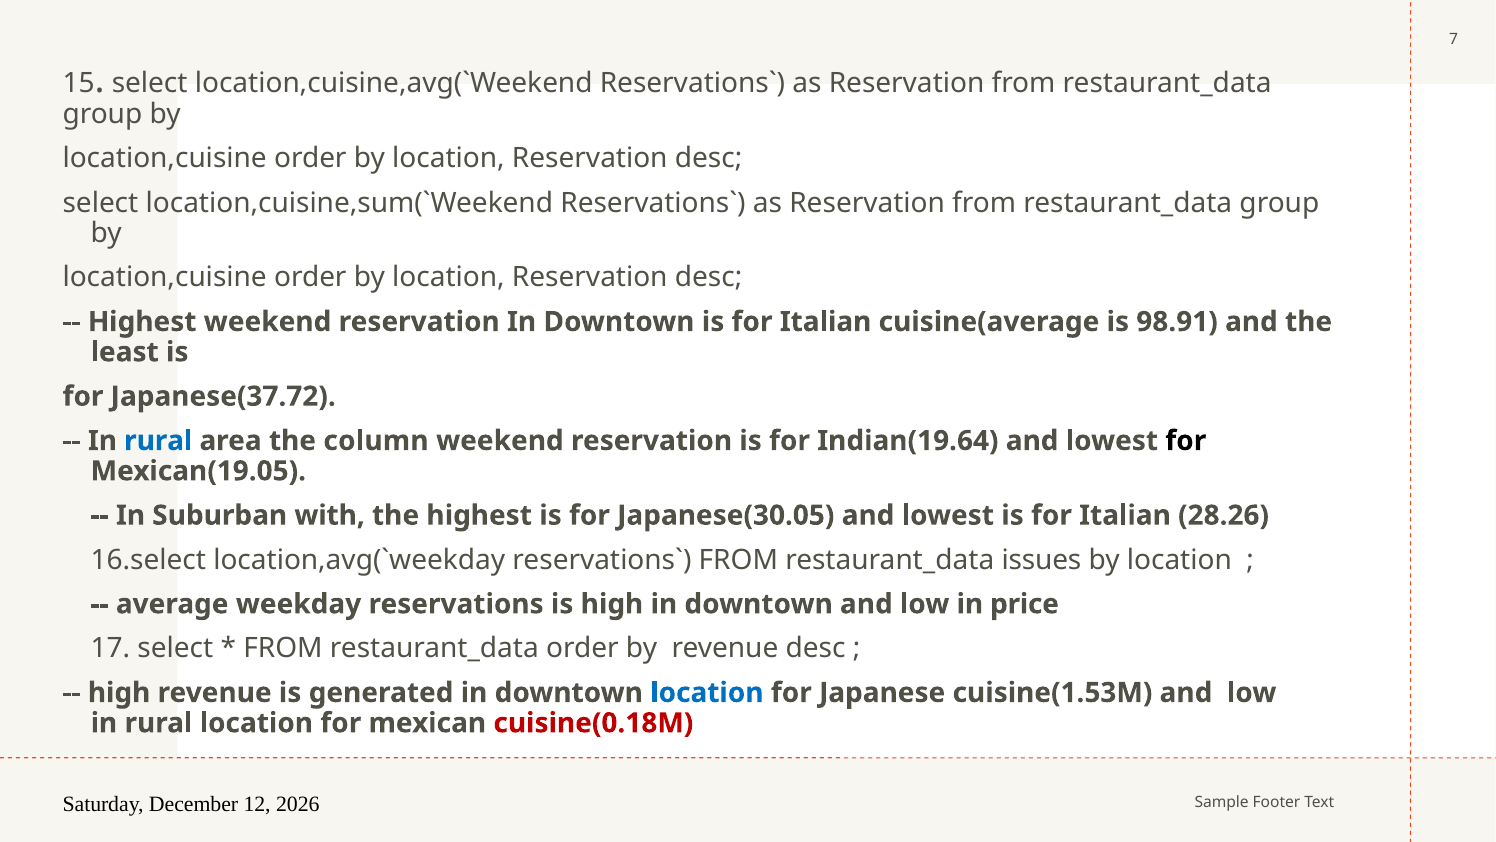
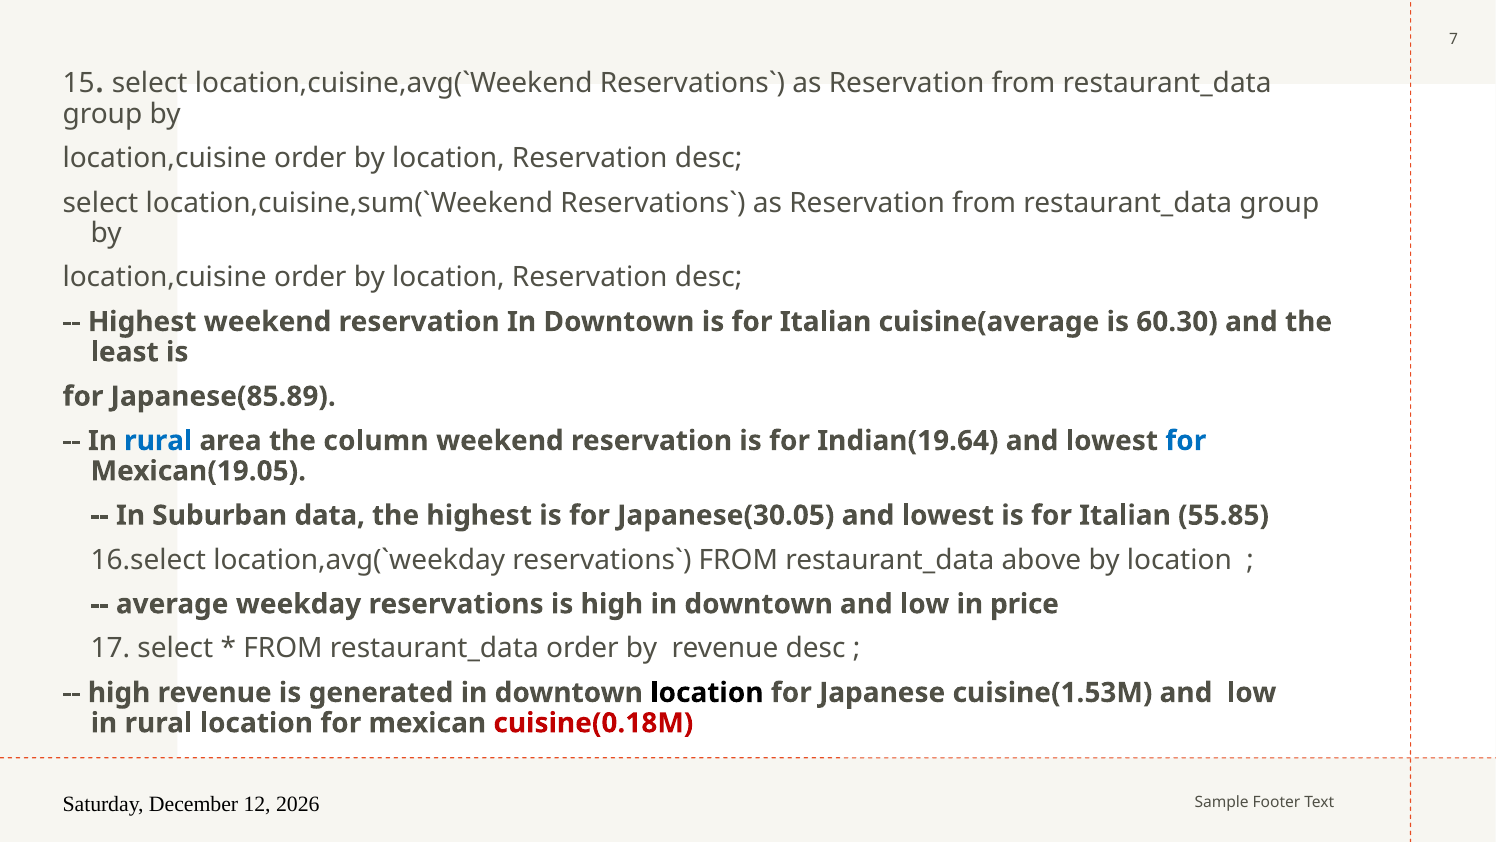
98.91: 98.91 -> 60.30
Japanese(37.72: Japanese(37.72 -> Japanese(85.89
for at (1186, 441) colour: black -> blue
with: with -> data
28.26: 28.26 -> 55.85
issues: issues -> above
location at (707, 692) colour: blue -> black
